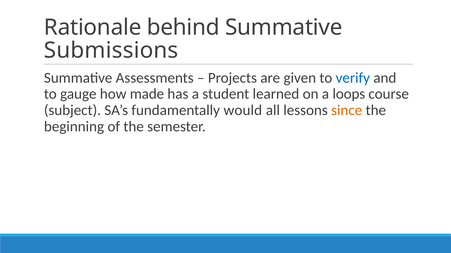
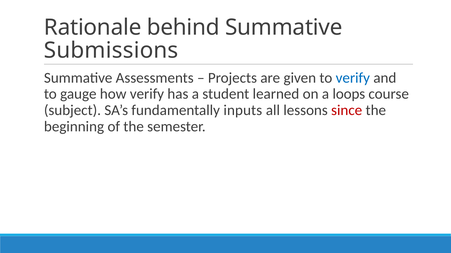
how made: made -> verify
would: would -> inputs
since colour: orange -> red
